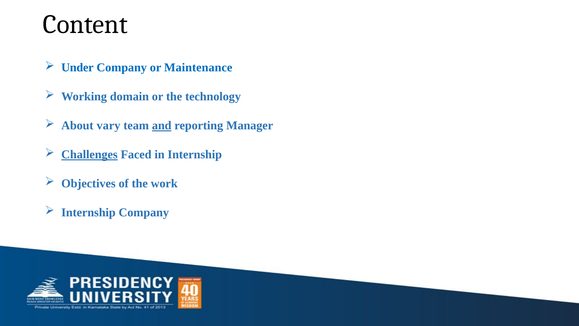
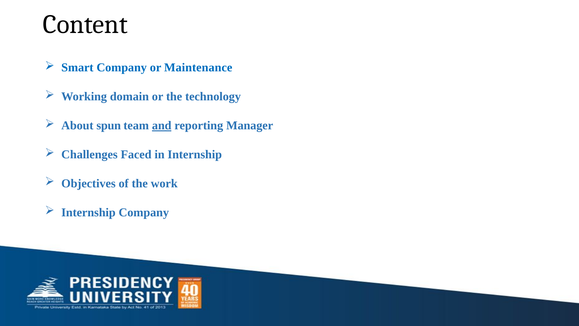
Under: Under -> Smart
vary: vary -> spun
Challenges underline: present -> none
